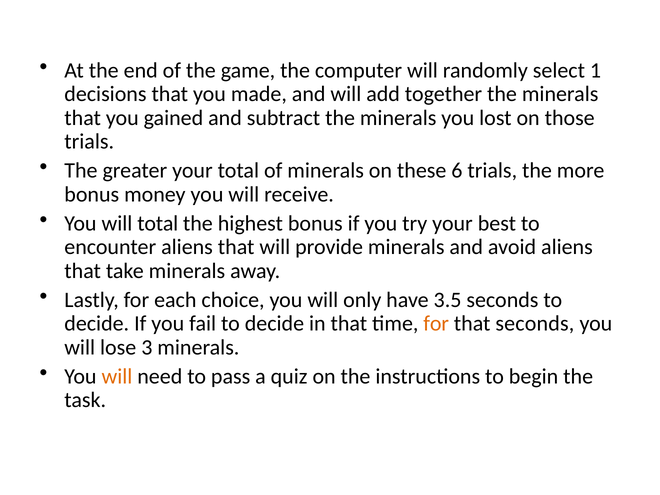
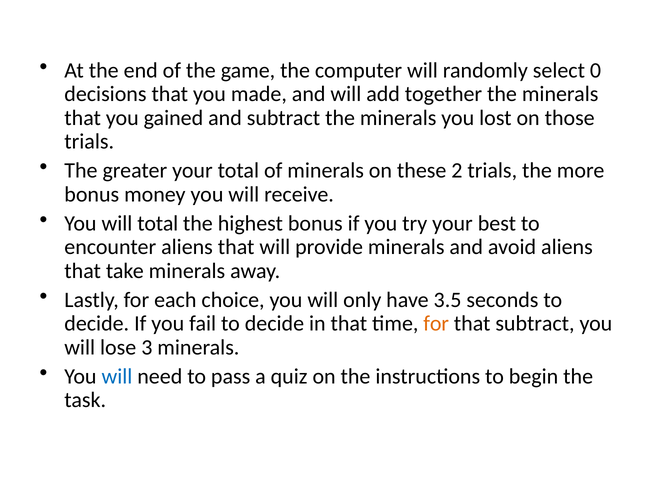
1: 1 -> 0
6: 6 -> 2
that seconds: seconds -> subtract
will at (117, 376) colour: orange -> blue
